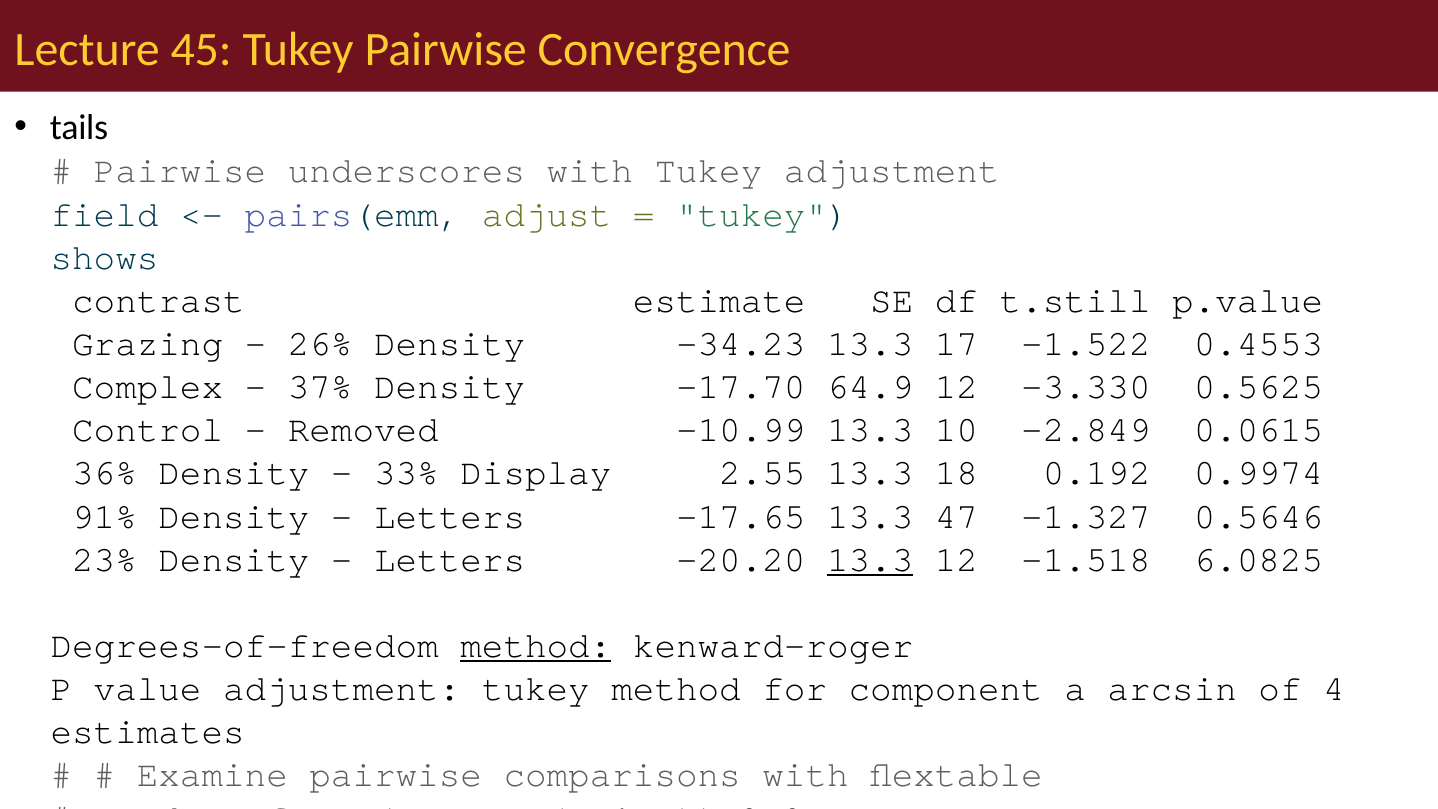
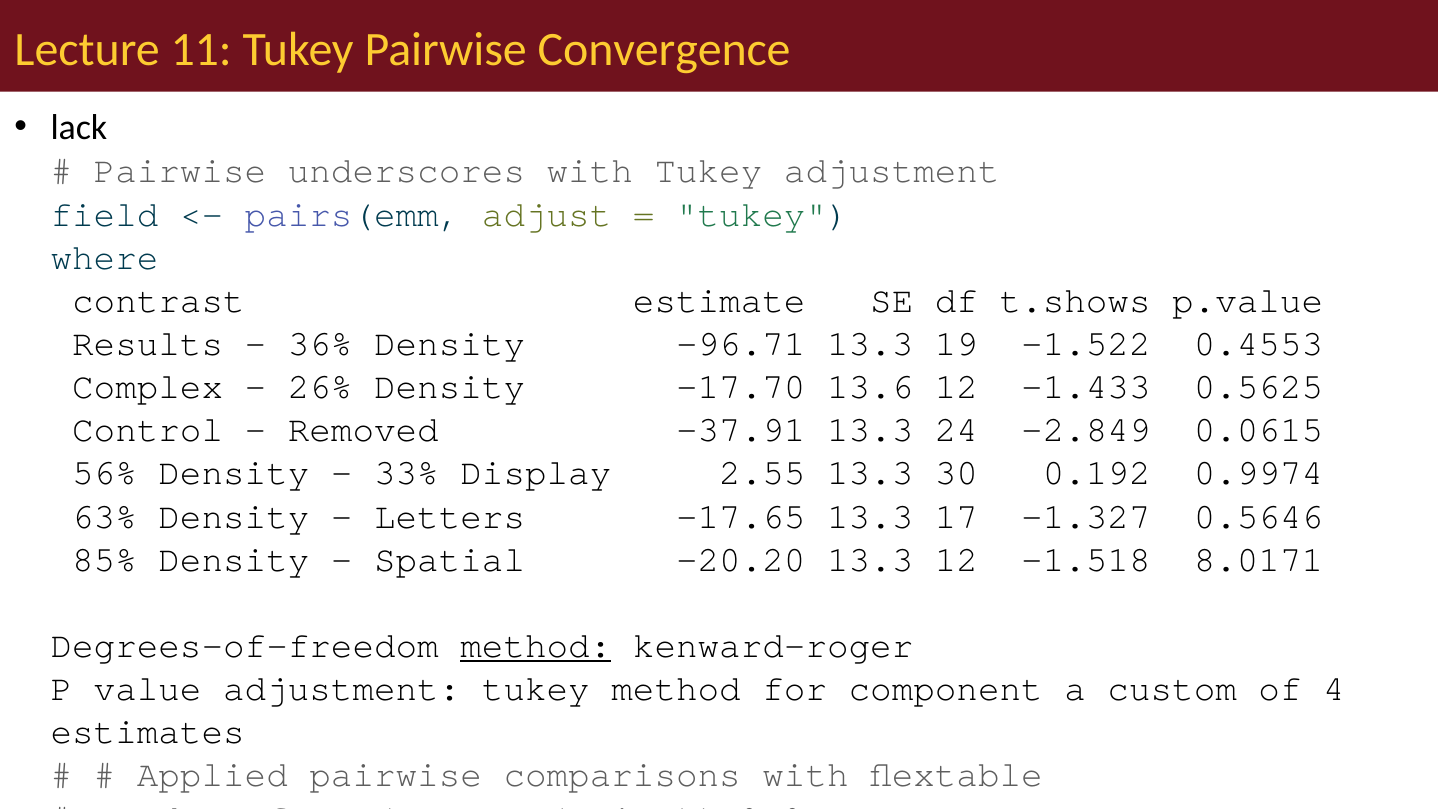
45: 45 -> 11
tails: tails -> lack
shows: shows -> where
t.still: t.still -> t.shows
Grazing: Grazing -> Results
26%: 26% -> 36%
-34.23: -34.23 -> -96.71
17: 17 -> 19
37%: 37% -> 26%
64.9: 64.9 -> 13.6
-3.330: -3.330 -> -1.433
-10.99: -10.99 -> -37.91
10: 10 -> 24
36%: 36% -> 56%
18: 18 -> 30
91%: 91% -> 63%
47: 47 -> 17
23%: 23% -> 85%
Letters at (450, 559): Letters -> Spatial
13.3 at (870, 559) underline: present -> none
6.0825: 6.0825 -> 8.0171
arcsin: arcsin -> custom
Examine: Examine -> Applied
